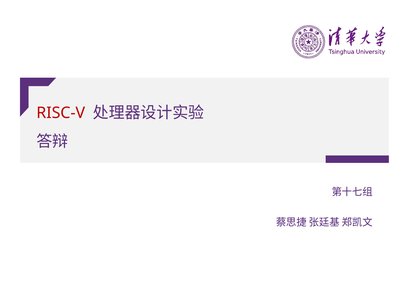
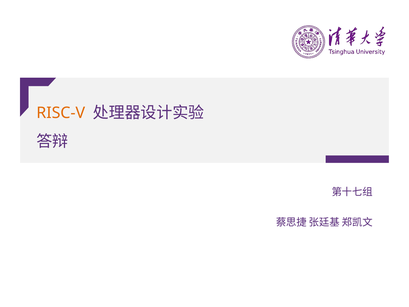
RISC-V colour: red -> orange
